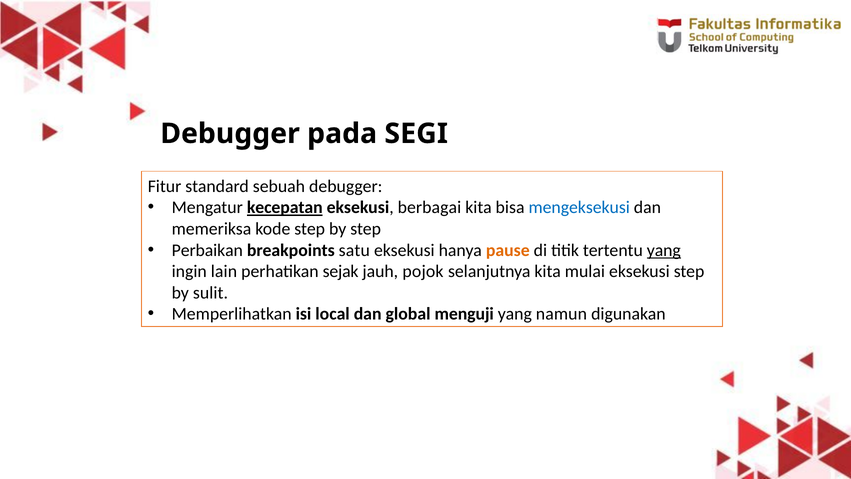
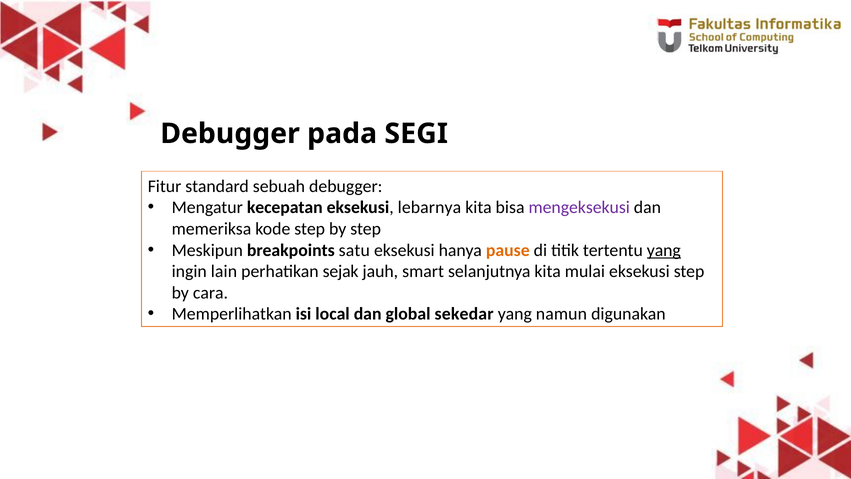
kecepatan underline: present -> none
berbagai: berbagai -> lebarnya
mengeksekusi colour: blue -> purple
Perbaikan: Perbaikan -> Meskipun
pojok: pojok -> smart
sulit: sulit -> cara
menguji: menguji -> sekedar
